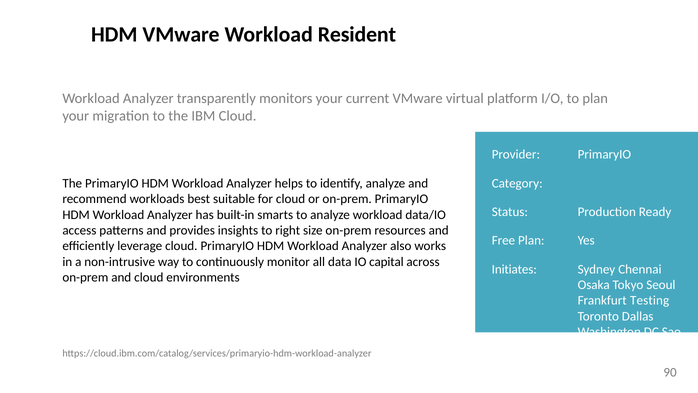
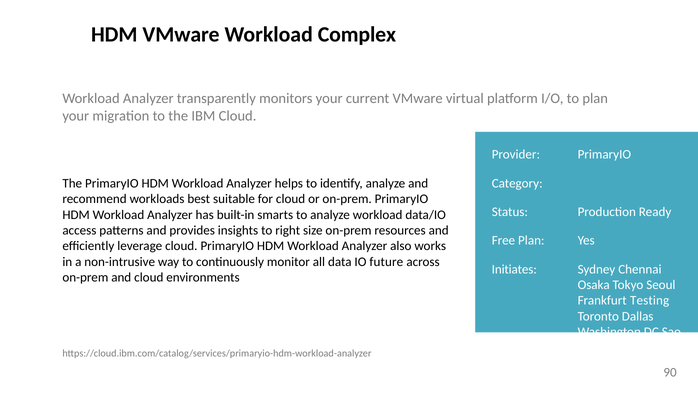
Resident: Resident -> Complex
capital: capital -> future
